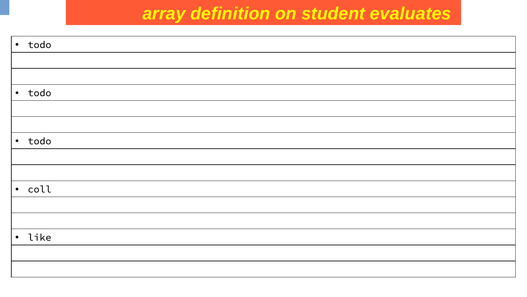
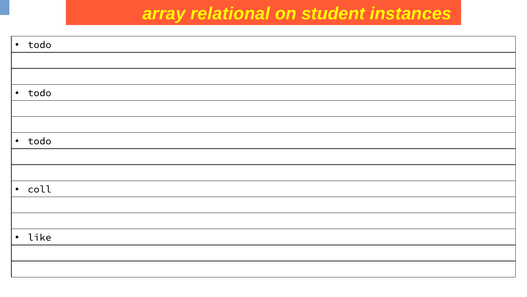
definition: definition -> relational
evaluates: evaluates -> instances
